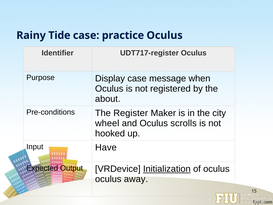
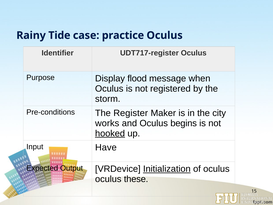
Display case: case -> flood
about: about -> storm
wheel: wheel -> works
scrolls: scrolls -> begins
hooked underline: none -> present
away: away -> these
